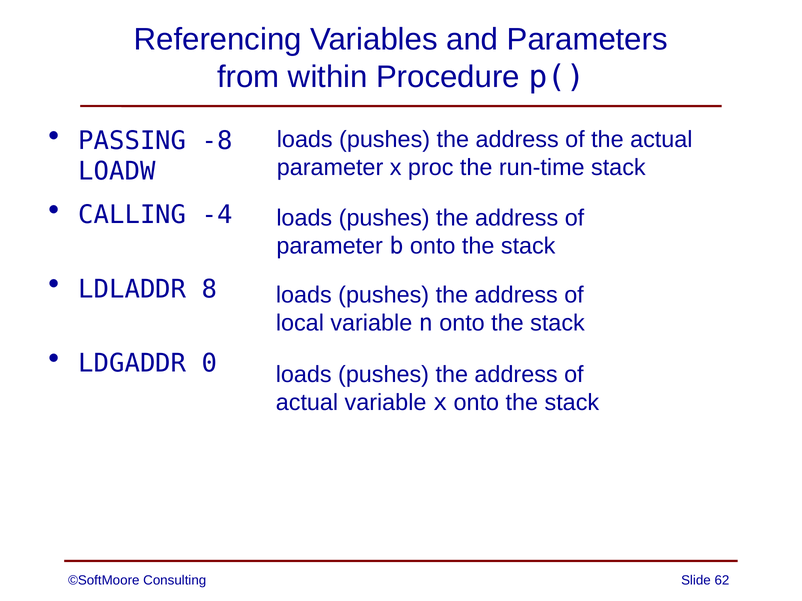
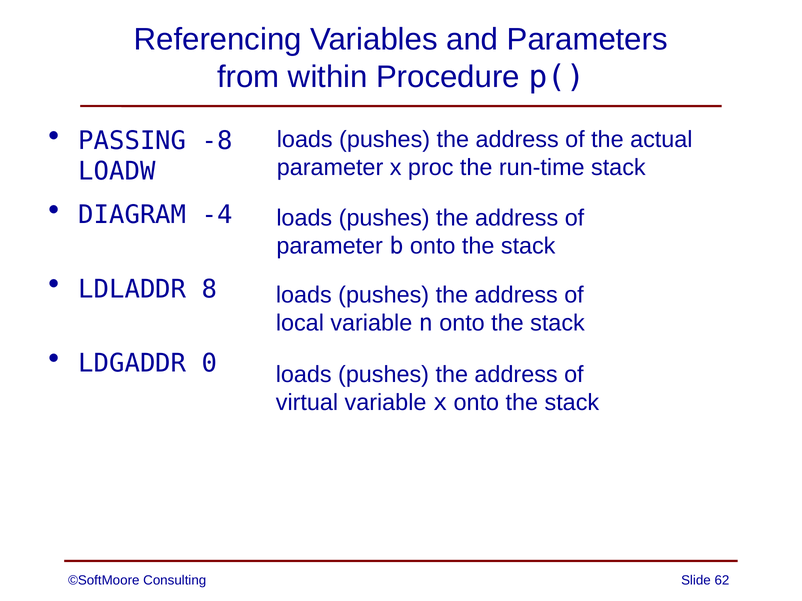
CALLING: CALLING -> DIAGRAM
actual at (307, 403): actual -> virtual
